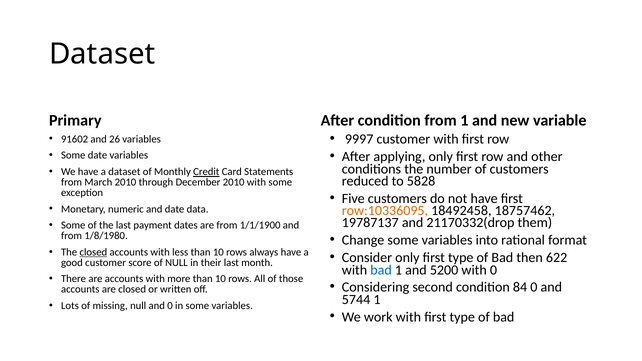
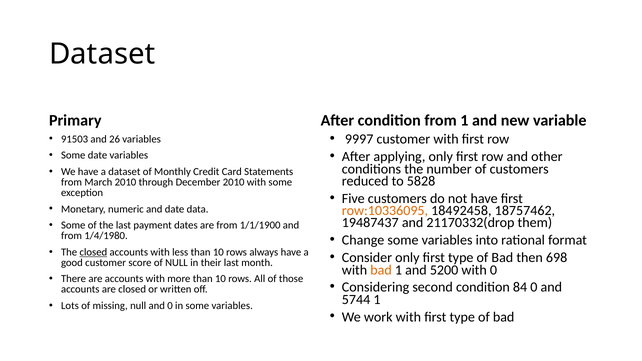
91602: 91602 -> 91503
Credit underline: present -> none
19787137: 19787137 -> 19487437
1/8/1980: 1/8/1980 -> 1/4/1980
622: 622 -> 698
bad at (381, 270) colour: blue -> orange
